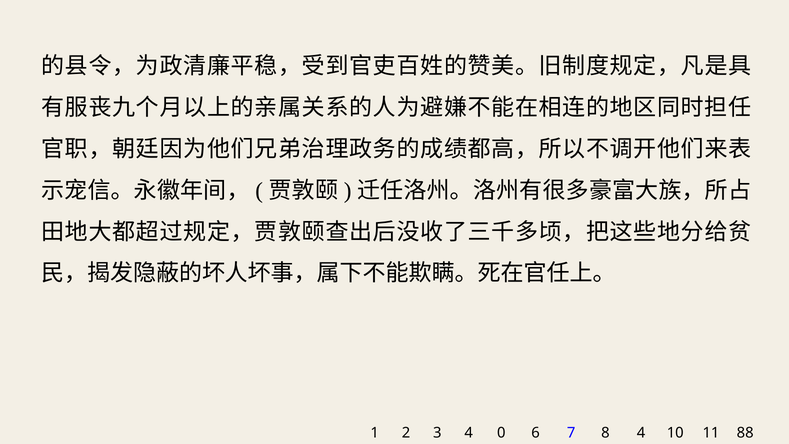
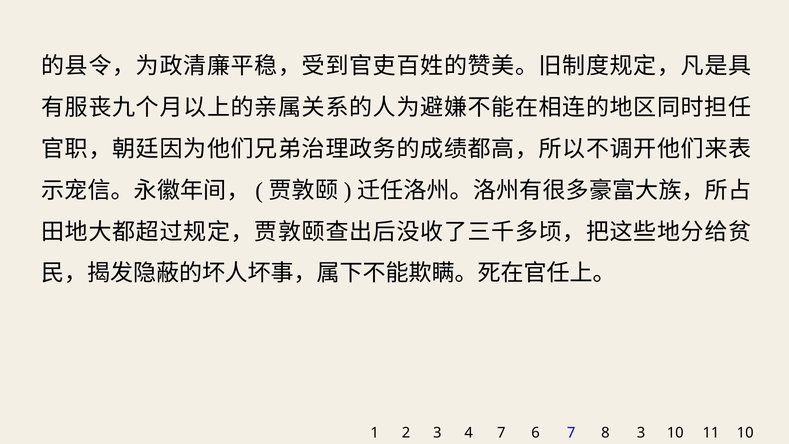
4 0: 0 -> 7
8 4: 4 -> 3
11 88: 88 -> 10
